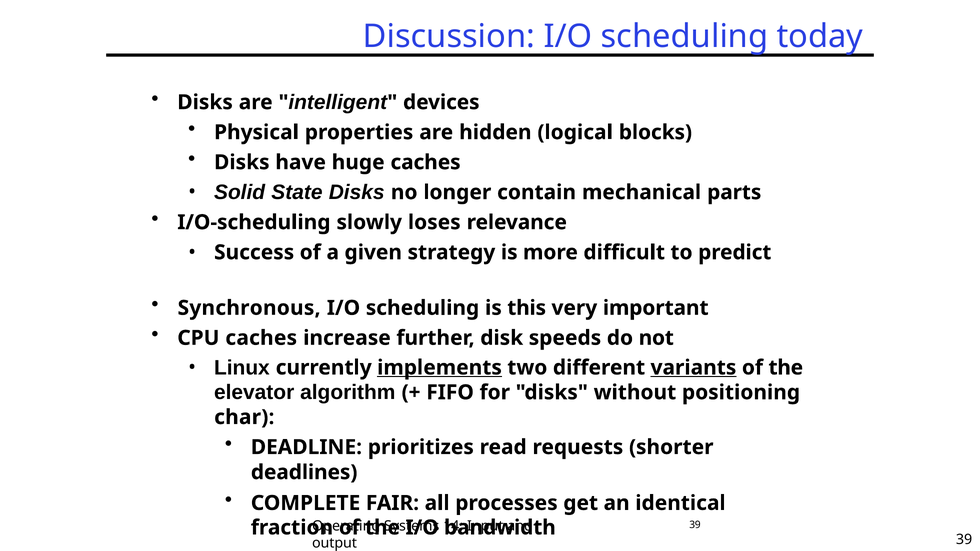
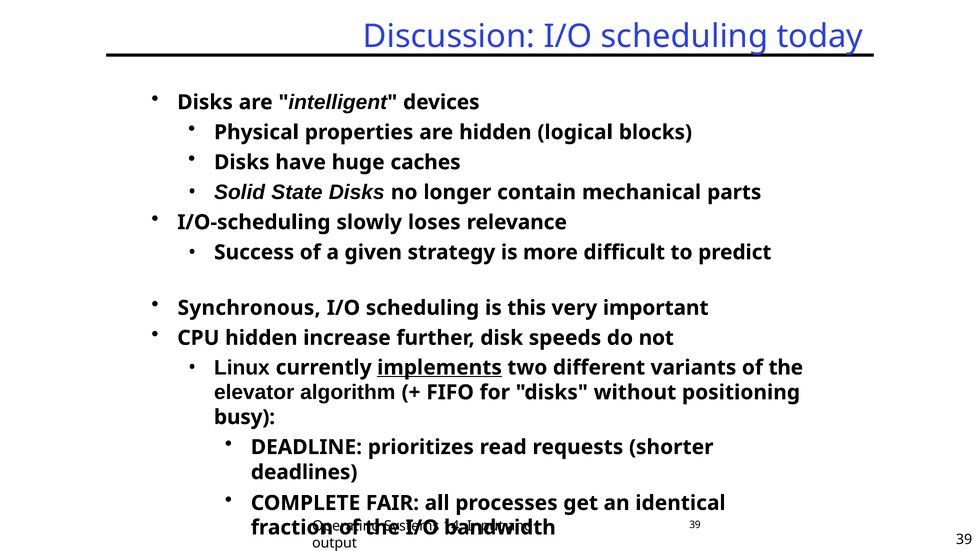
CPU caches: caches -> hidden
variants underline: present -> none
char: char -> busy
